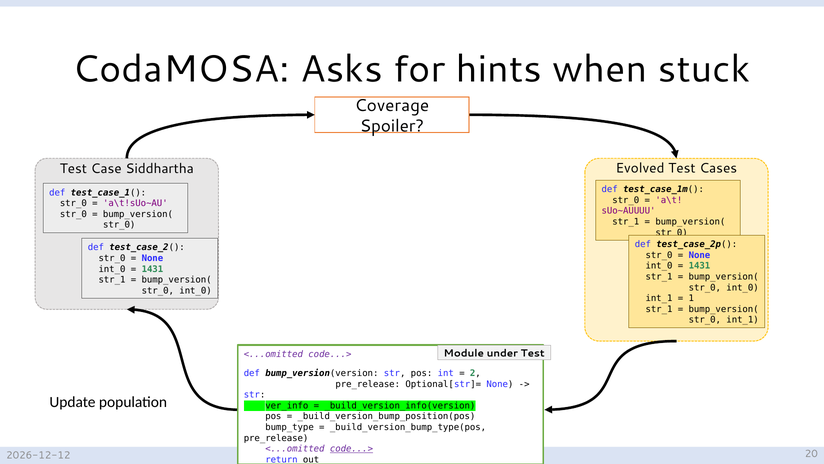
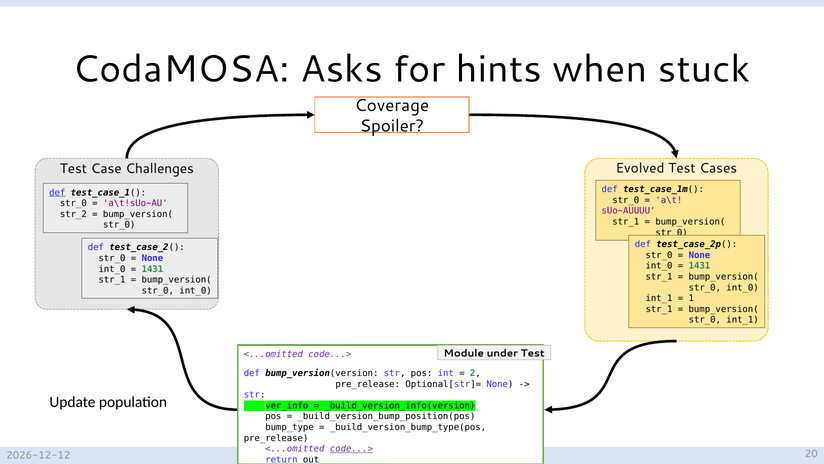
Siddhartha: Siddhartha -> Challenges
def at (57, 192) underline: none -> present
str_0 at (73, 214): str_0 -> str_2
